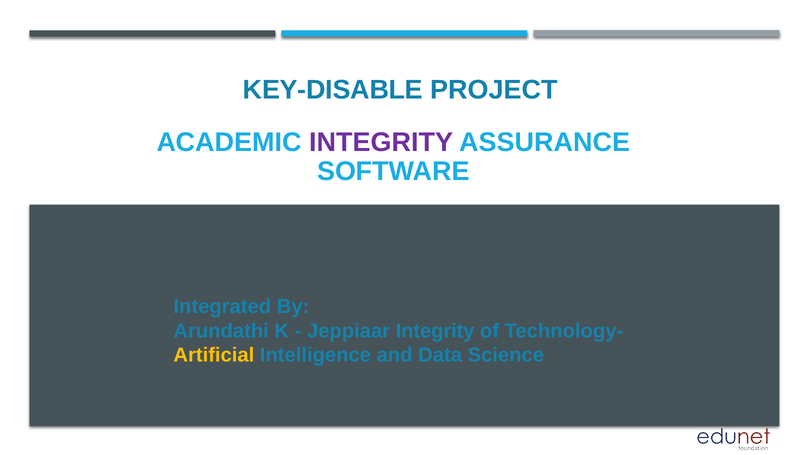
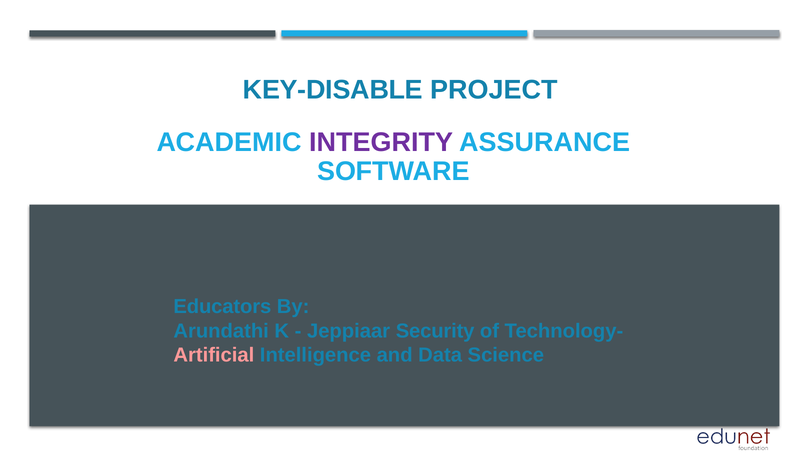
Integrated: Integrated -> Educators
Jeppiaar Integrity: Integrity -> Security
Artificial colour: yellow -> pink
